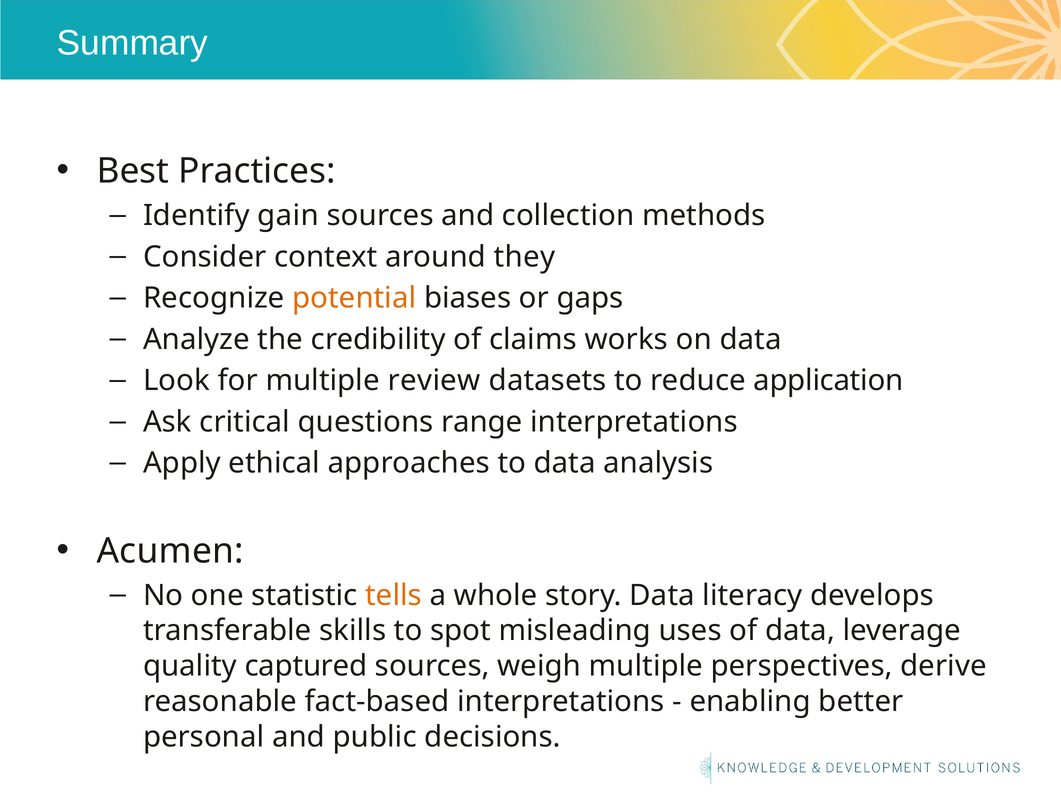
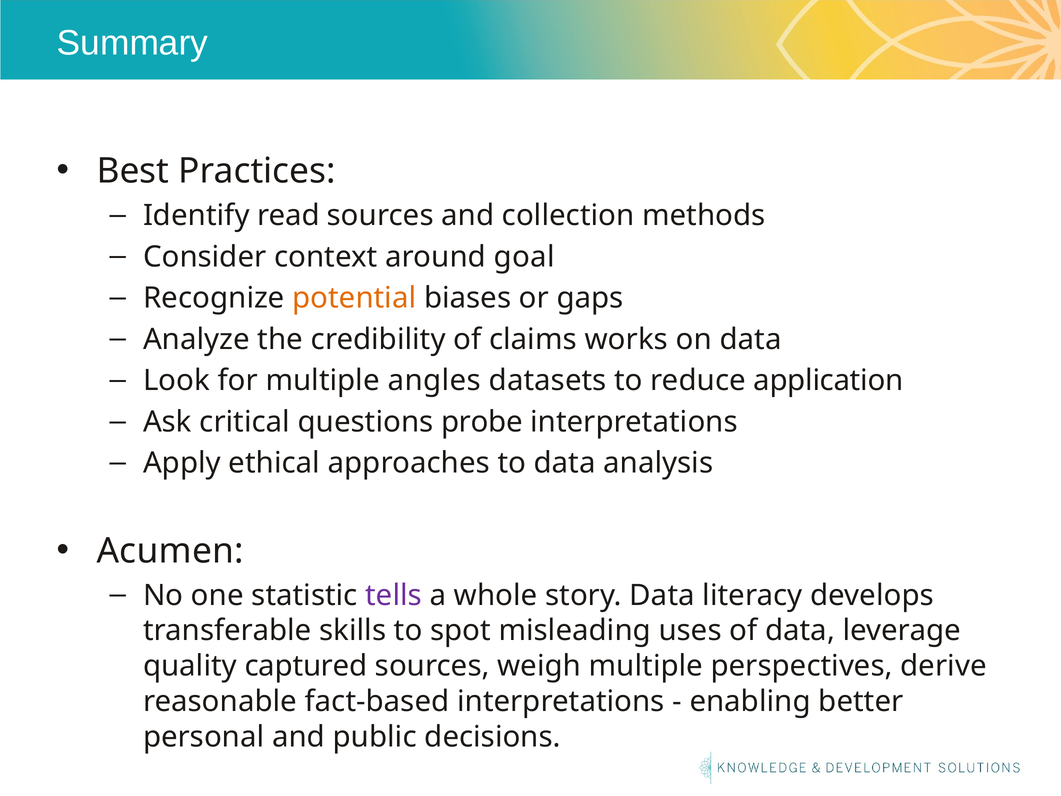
gain: gain -> read
they: they -> goal
review: review -> angles
range: range -> probe
tells colour: orange -> purple
